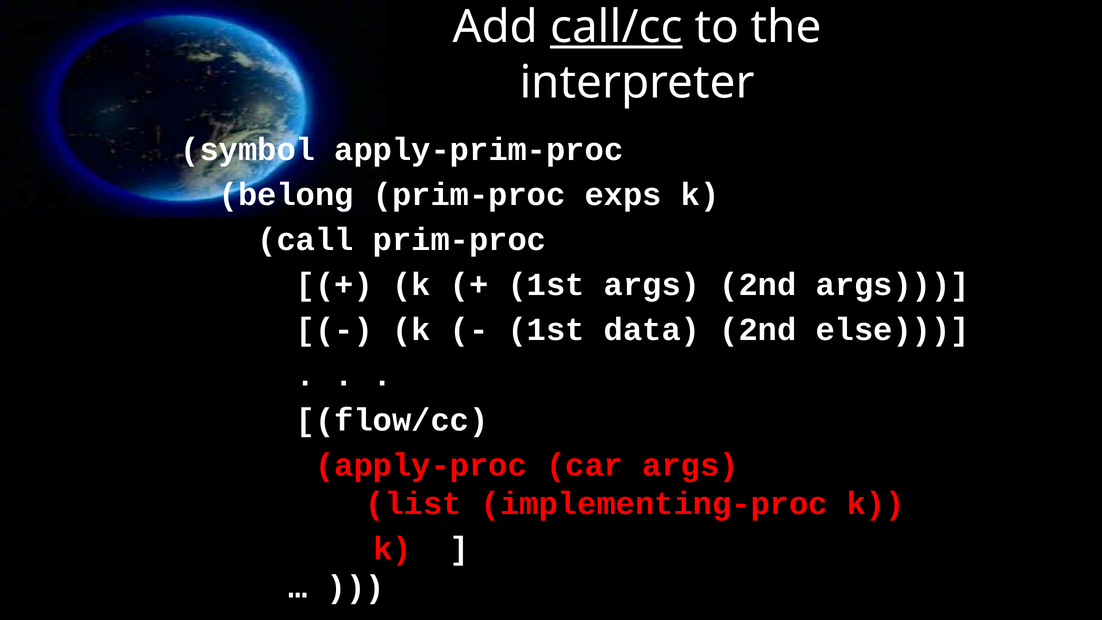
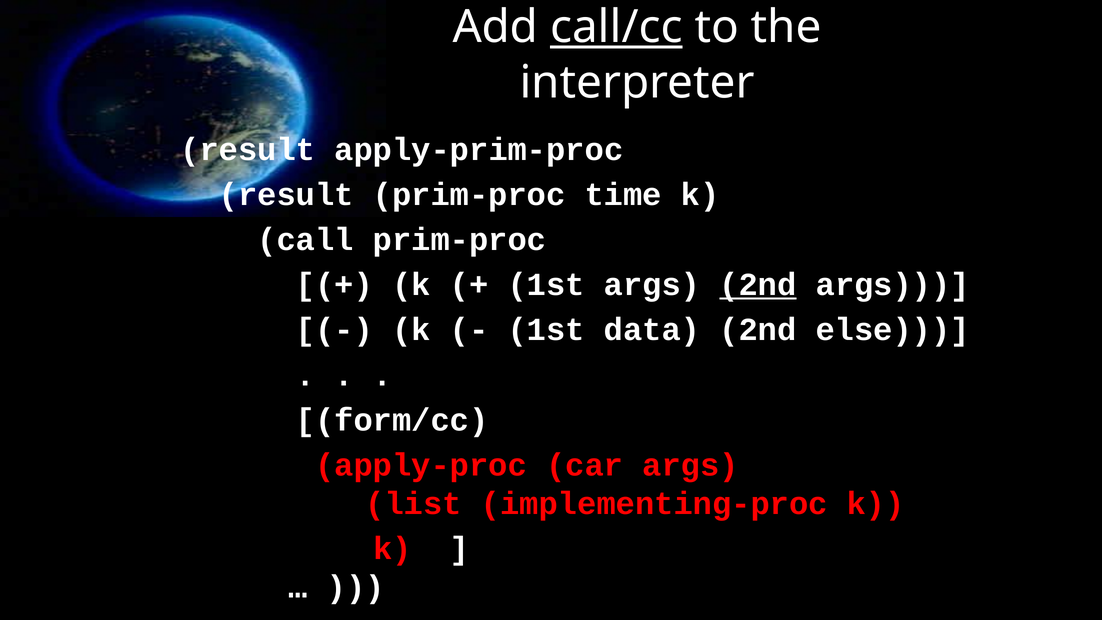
symbol at (248, 150): symbol -> result
belong at (286, 195): belong -> result
exps: exps -> time
2nd at (758, 285) underline: none -> present
flow/cc: flow/cc -> form/cc
